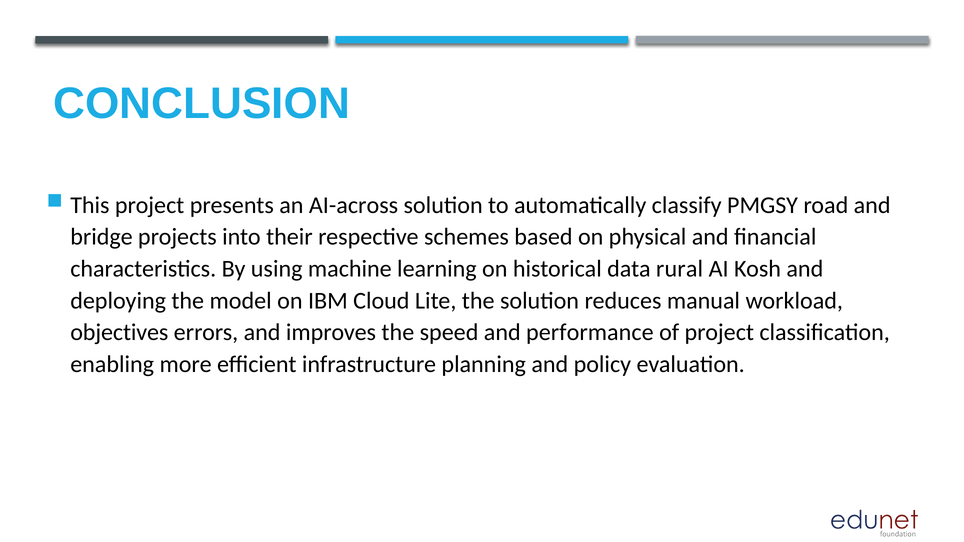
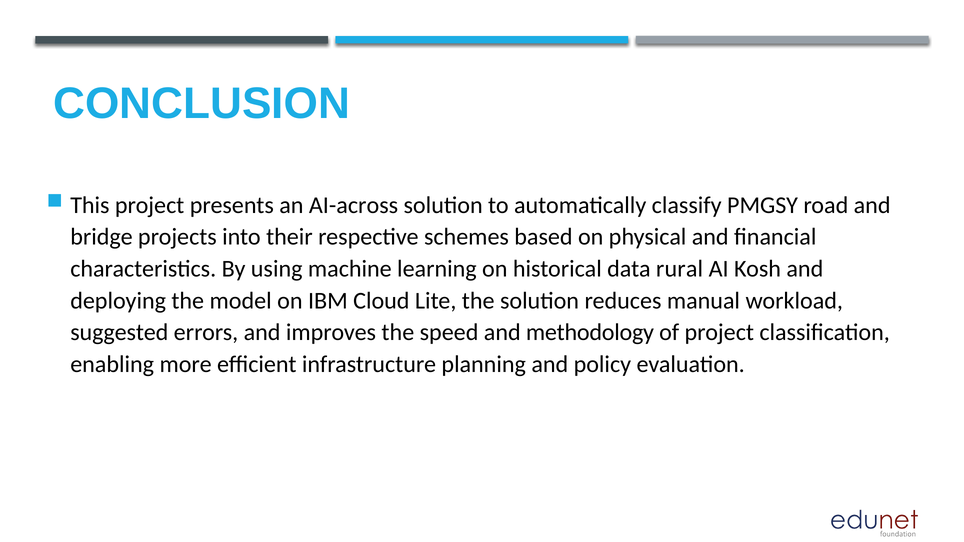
objectives: objectives -> suggested
performance: performance -> methodology
